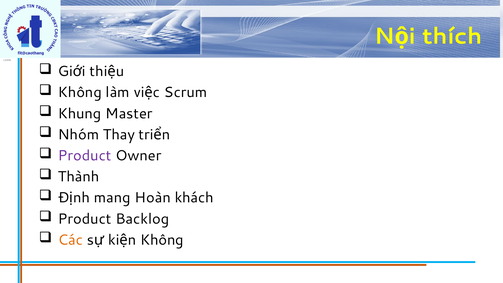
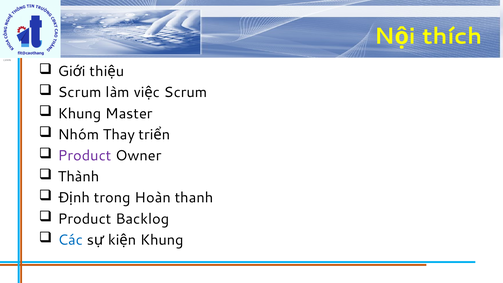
Không at (80, 92): Không -> Scrum
mang: mang -> trong
khách: khách -> thanh
Các colour: orange -> blue
Không at (162, 240): Không -> Khung
